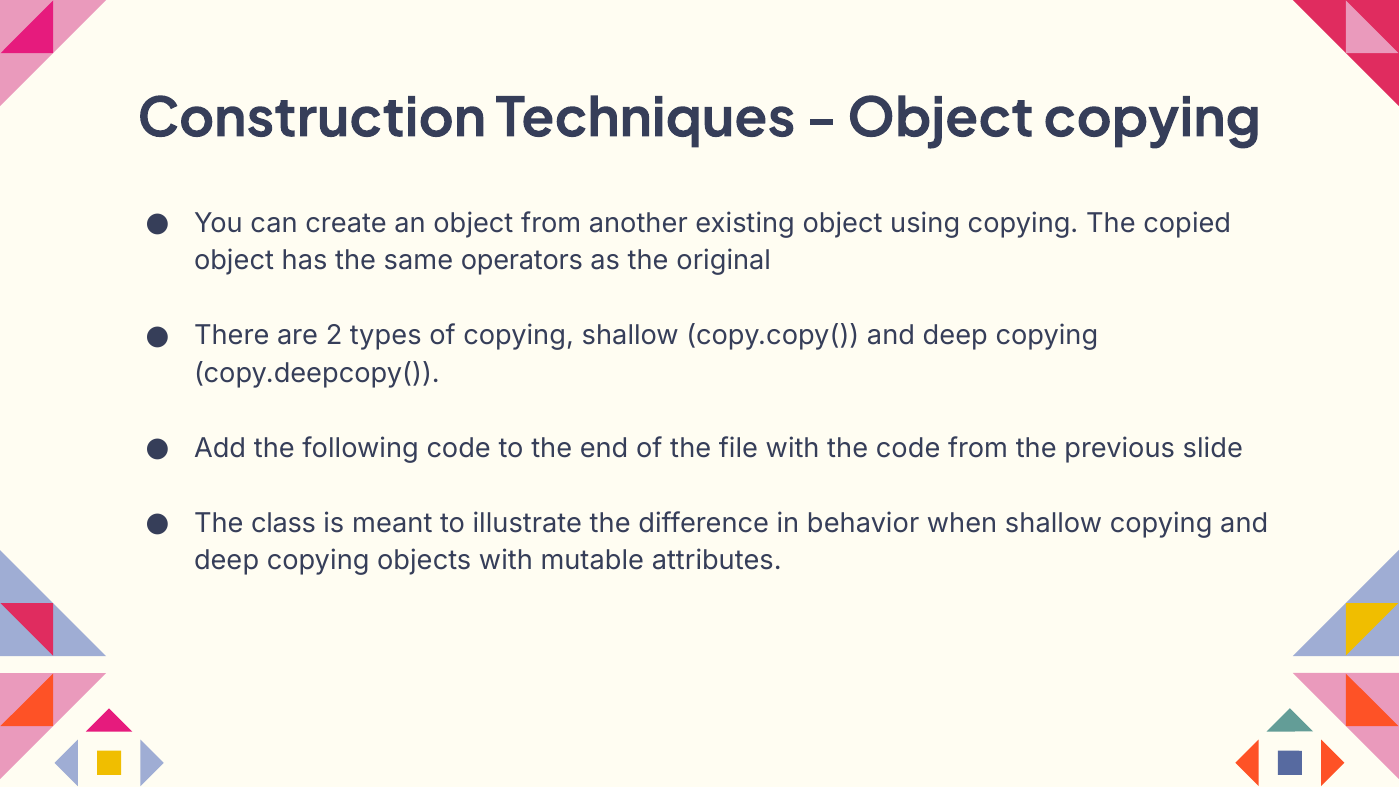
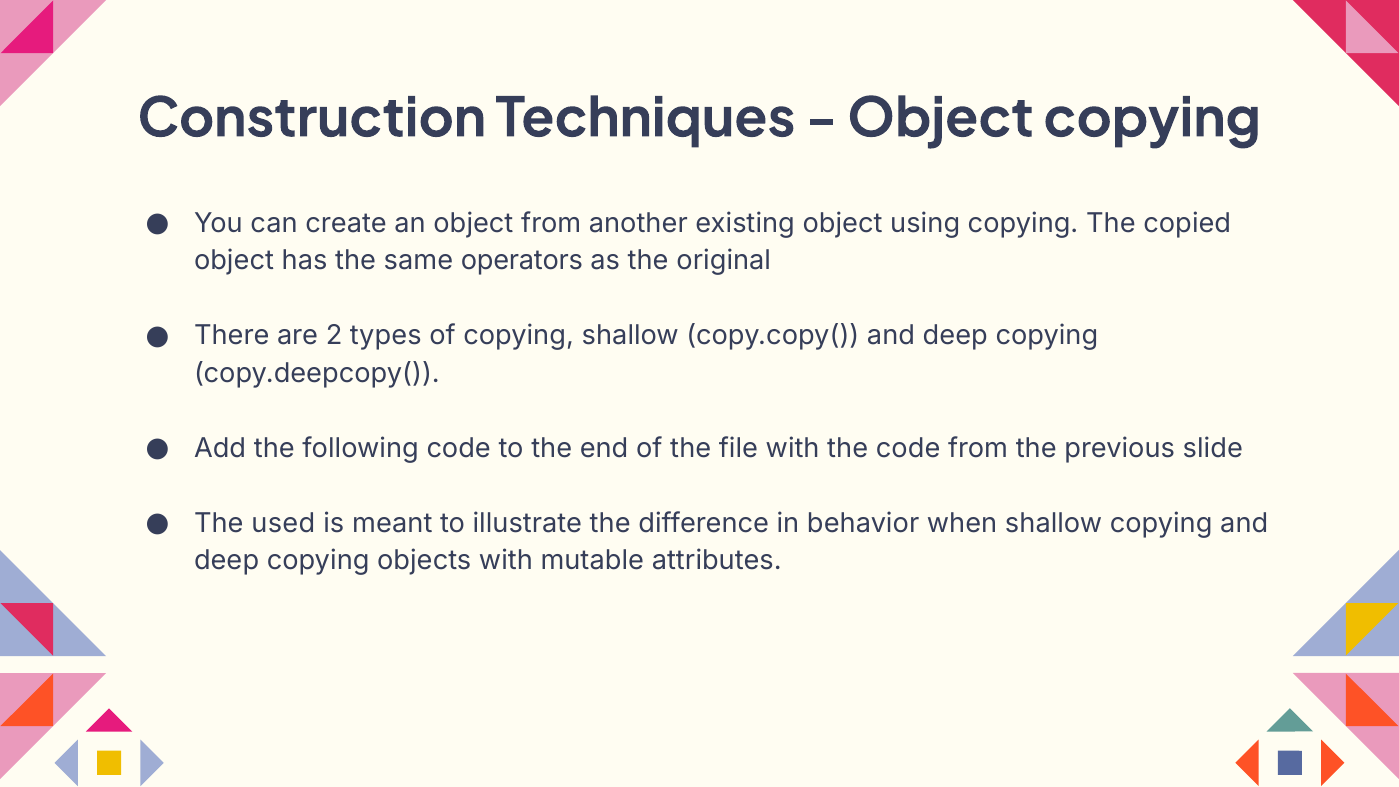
class: class -> used
